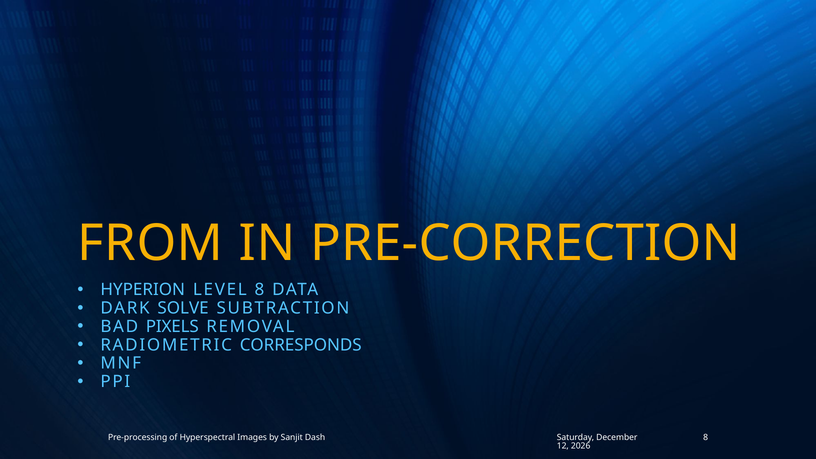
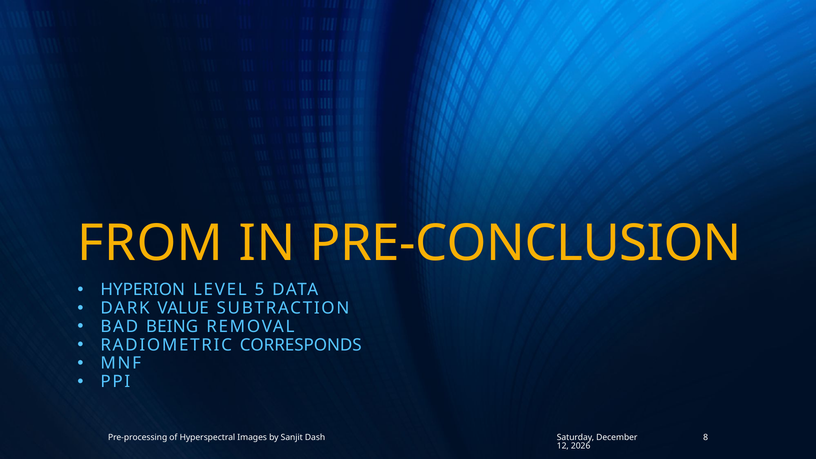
PRE-CORRECTION: PRE-CORRECTION -> PRE-CONCLUSION
LEVEL 8: 8 -> 5
SOLVE: SOLVE -> VALUE
PIXELS: PIXELS -> BEING
